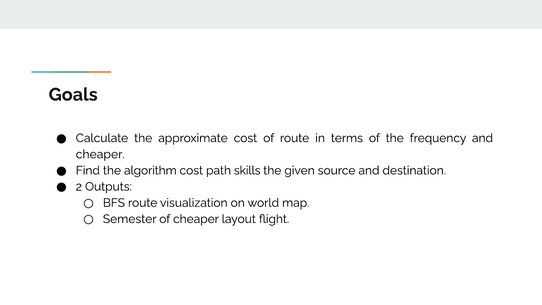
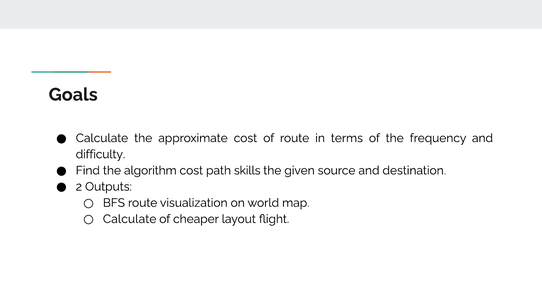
cheaper at (100, 154): cheaper -> difficulty
Semester at (130, 219): Semester -> Calculate
